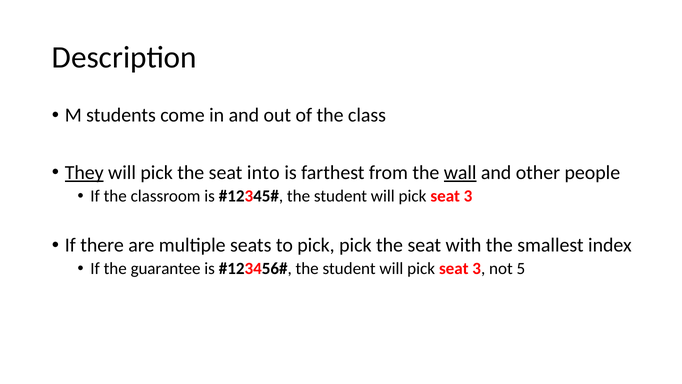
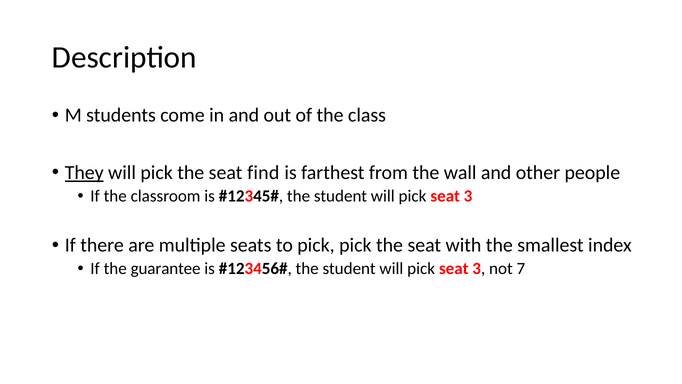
into: into -> find
wall underline: present -> none
5: 5 -> 7
